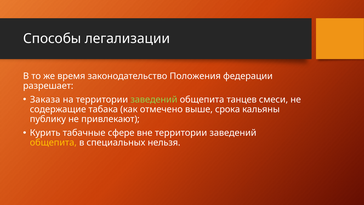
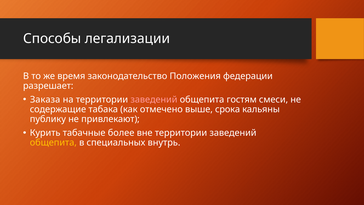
заведений at (154, 99) colour: light green -> pink
танцев: танцев -> гостям
сфере: сфере -> более
нельзя: нельзя -> внутрь
